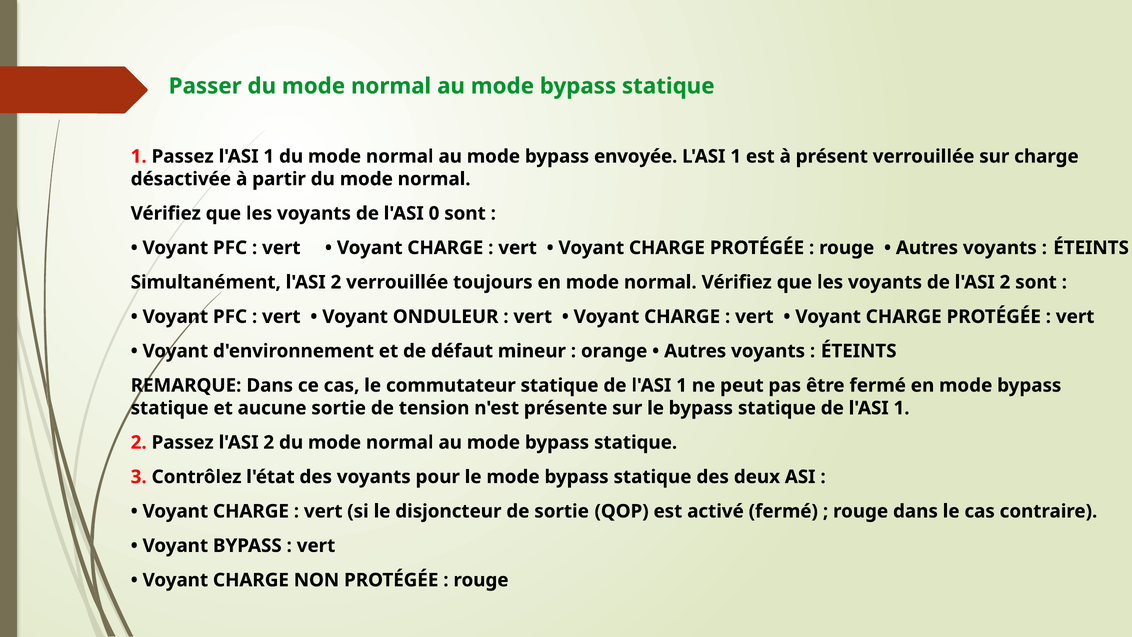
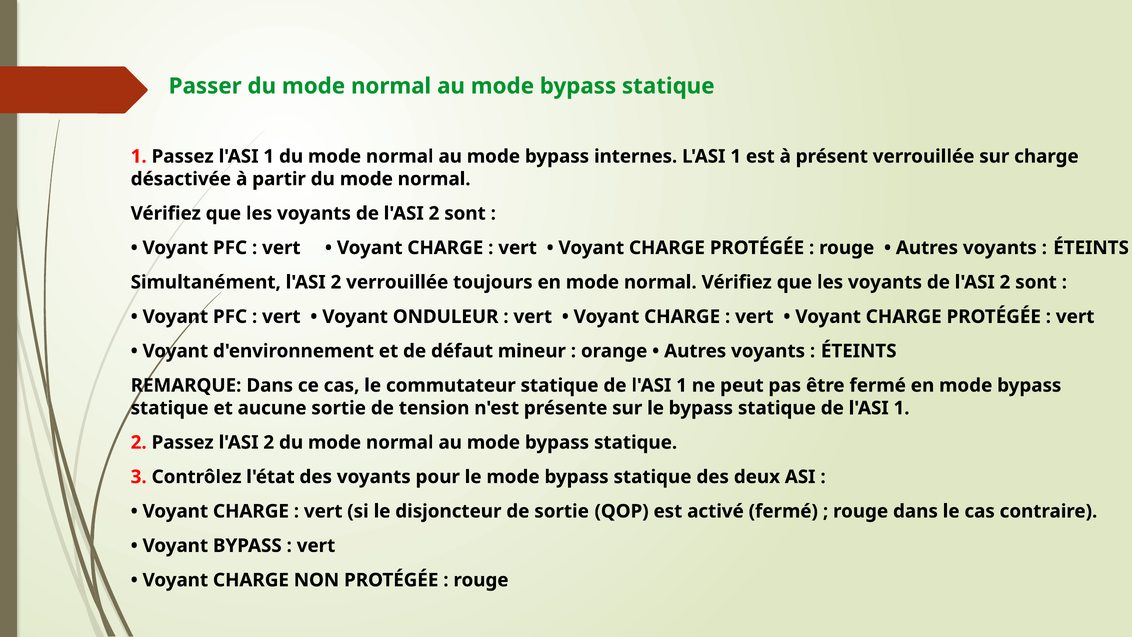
envoyée: envoyée -> internes
0 at (434, 213): 0 -> 2
